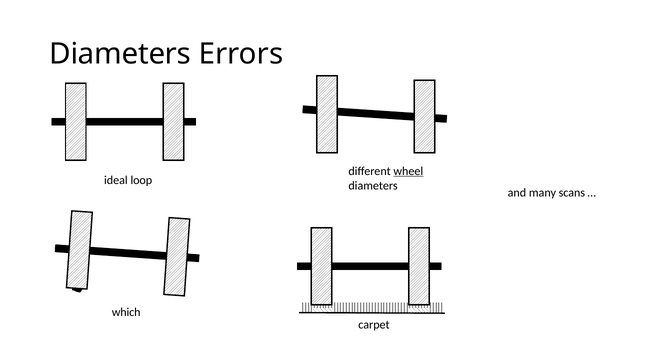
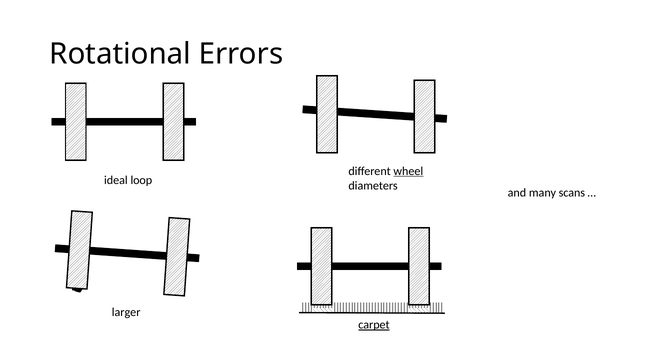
Diameters at (120, 54): Diameters -> Rotational
which: which -> larger
carpet underline: none -> present
